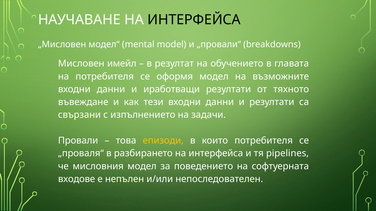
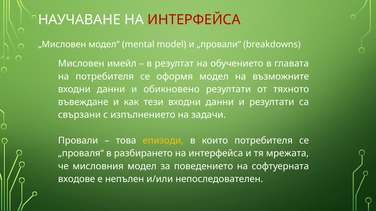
ИНТЕРФЕЙСА at (194, 20) colour: black -> red
иработващи: иработващи -> обикновено
pipelines: pipelines -> мрежата
